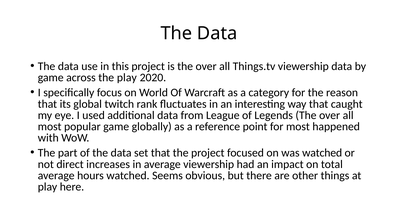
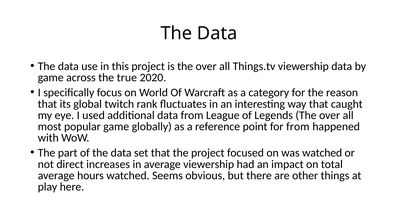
the play: play -> true
for most: most -> from
